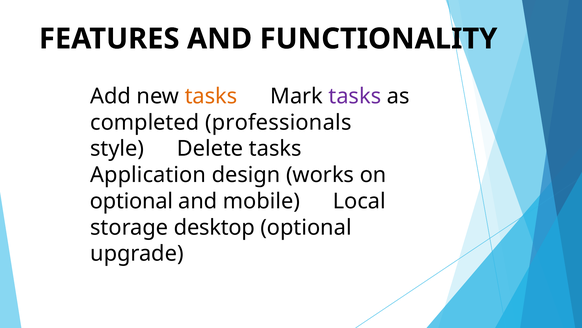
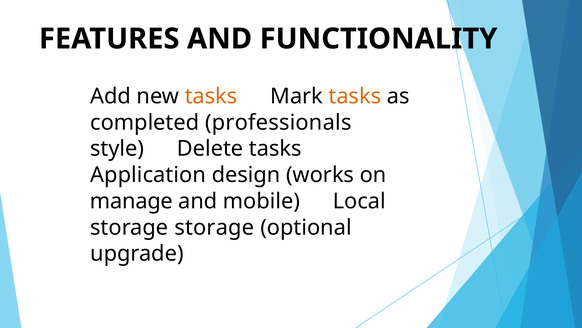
tasks at (355, 96) colour: purple -> orange
optional at (131, 201): optional -> manage
storage desktop: desktop -> storage
